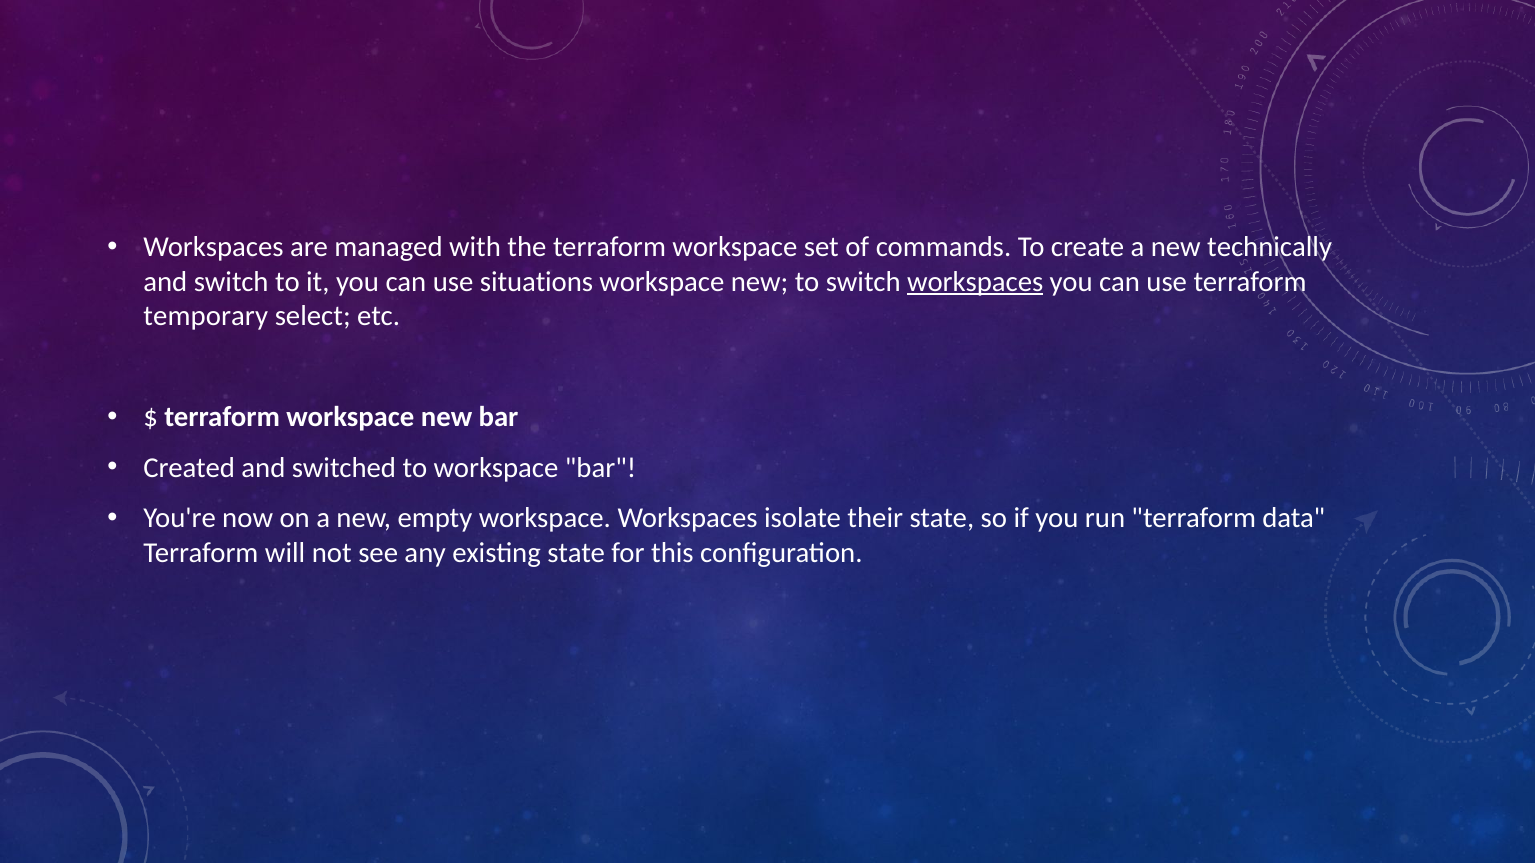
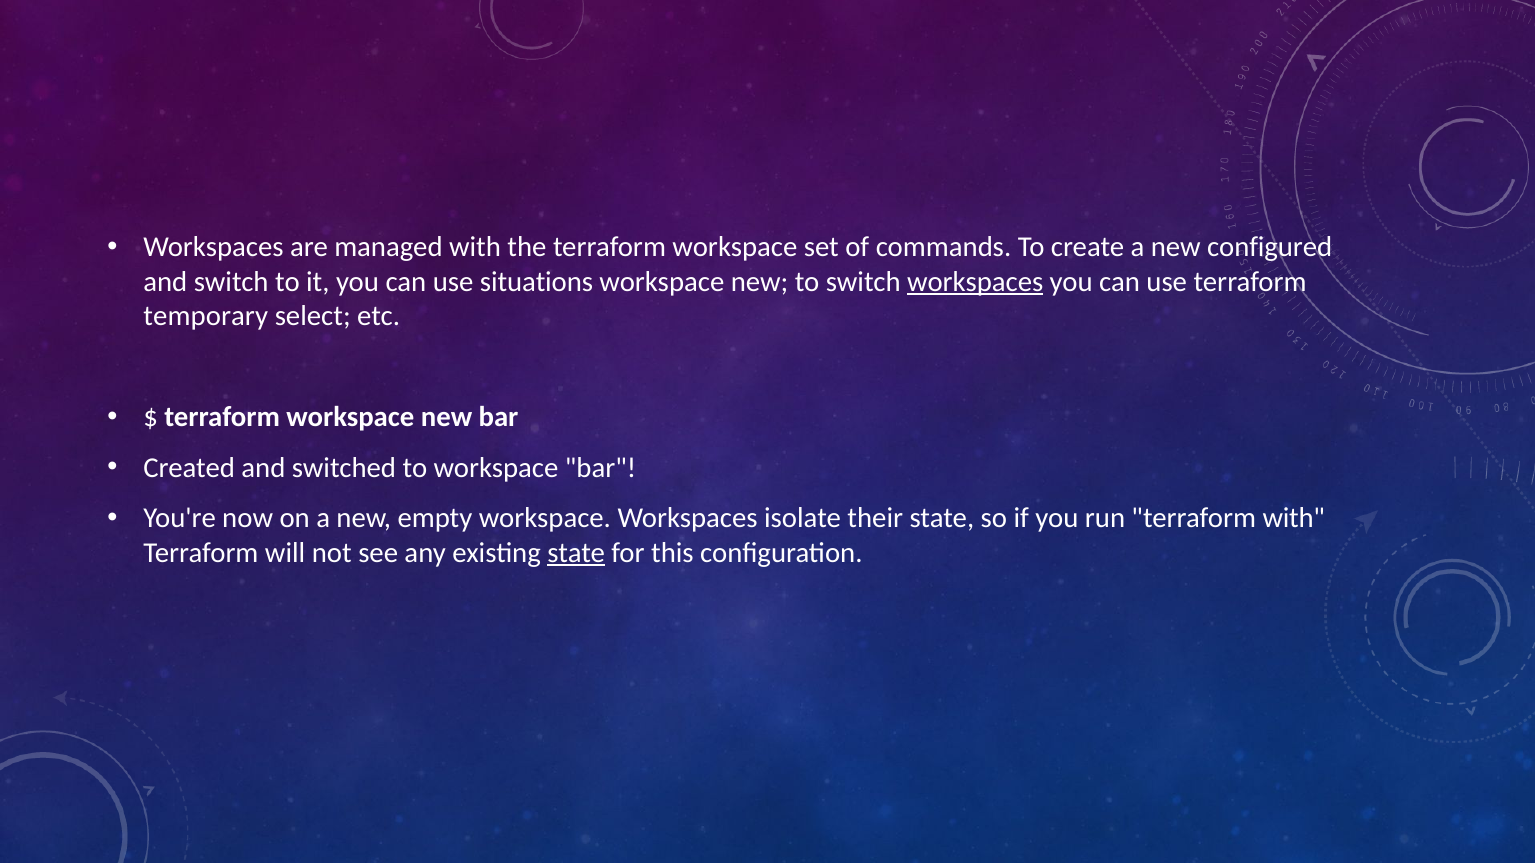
technically: technically -> configured
terraform data: data -> with
state at (576, 553) underline: none -> present
